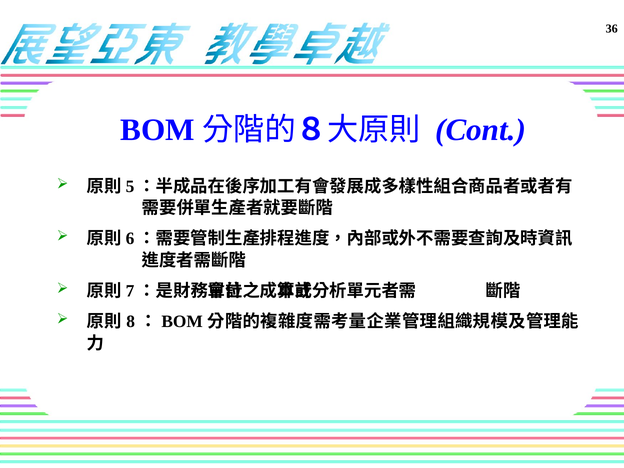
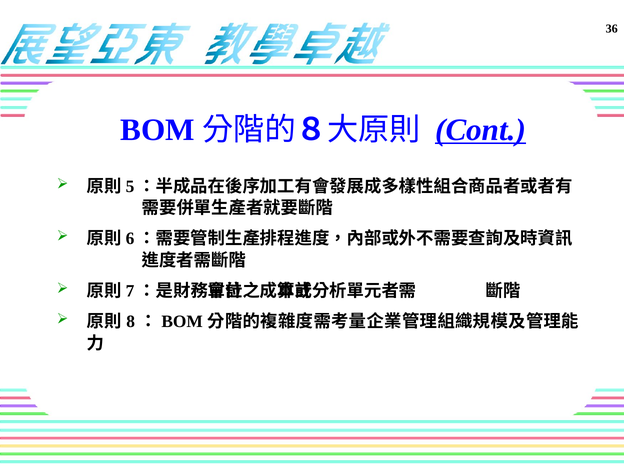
Cont underline: none -> present
